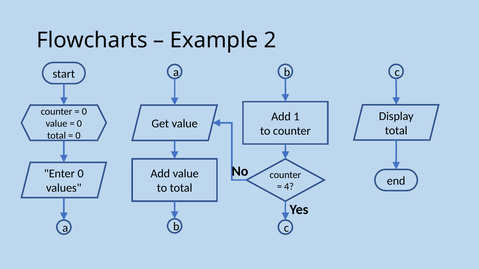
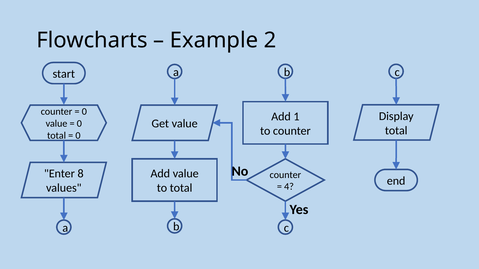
Enter 0: 0 -> 8
